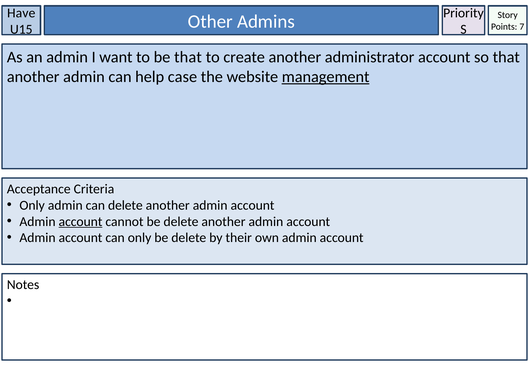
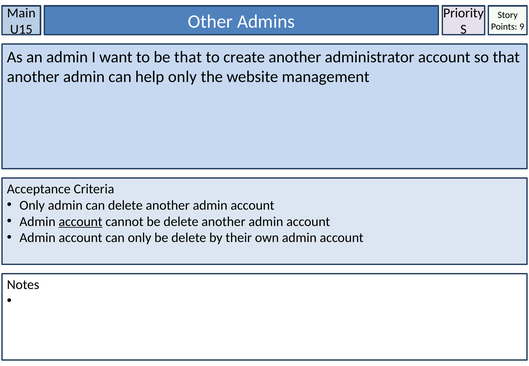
Have: Have -> Main
7: 7 -> 9
help case: case -> only
management underline: present -> none
